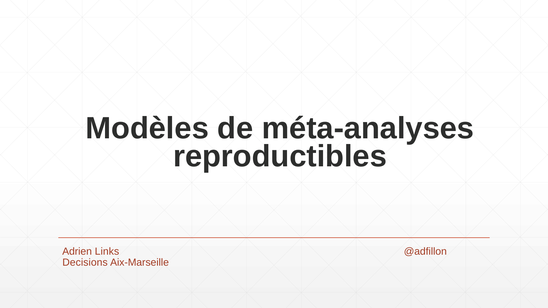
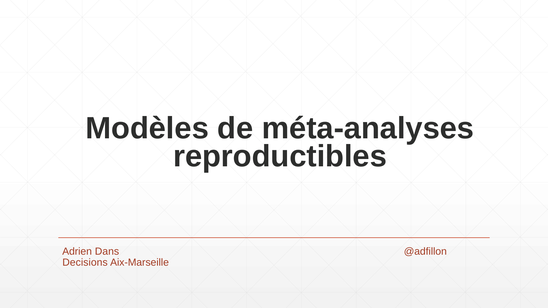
Links: Links -> Dans
